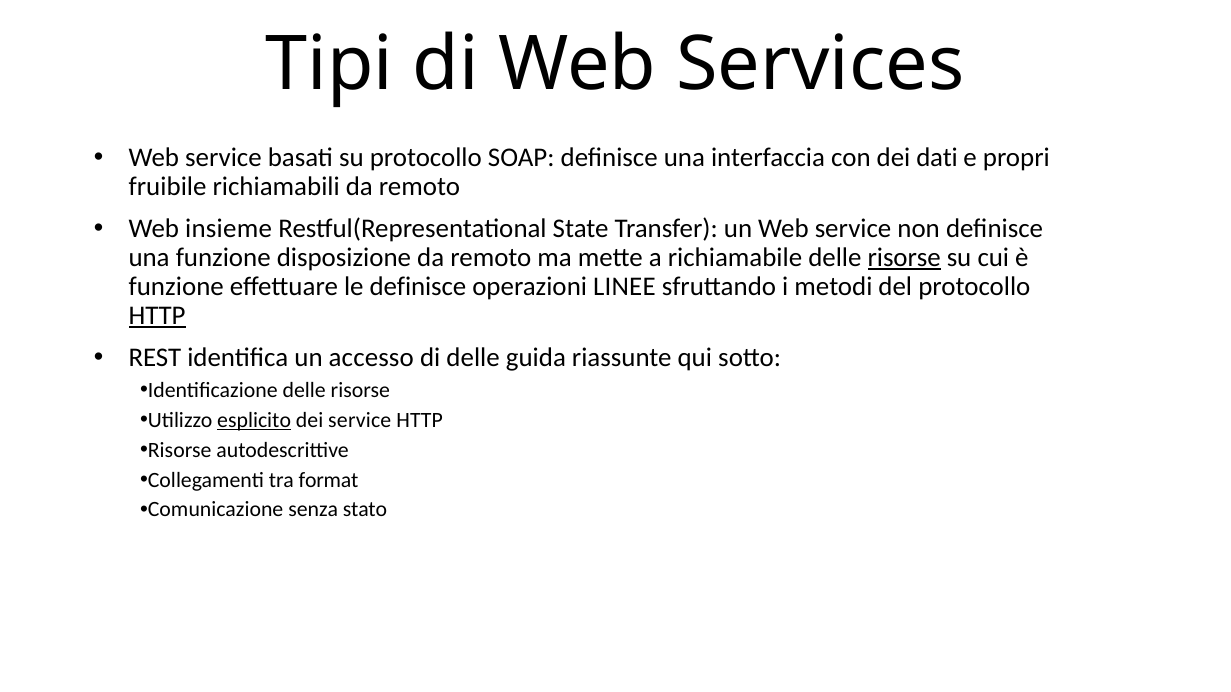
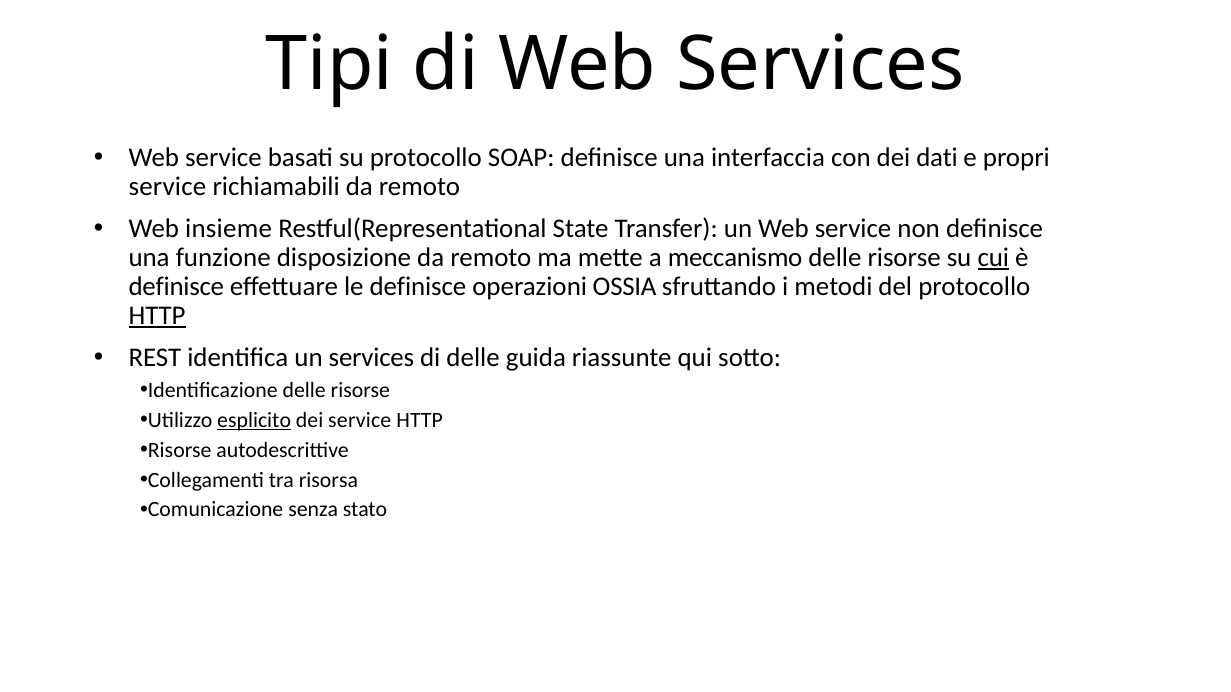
fruibile at (168, 186): fruibile -> service
richiamabile: richiamabile -> meccanismo
risorse at (904, 257) underline: present -> none
cui underline: none -> present
funzione at (176, 287): funzione -> definisce
LINEE: LINEE -> OSSIA
un accesso: accesso -> services
format: format -> risorsa
